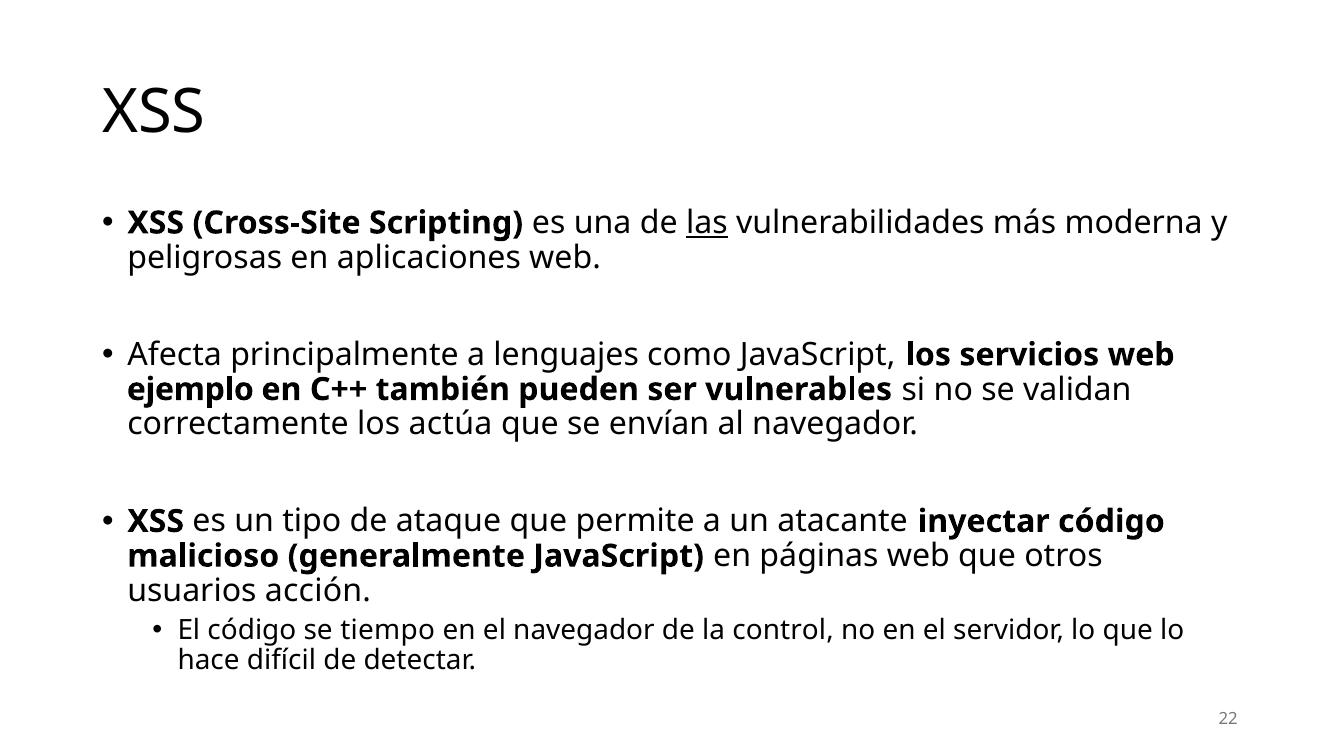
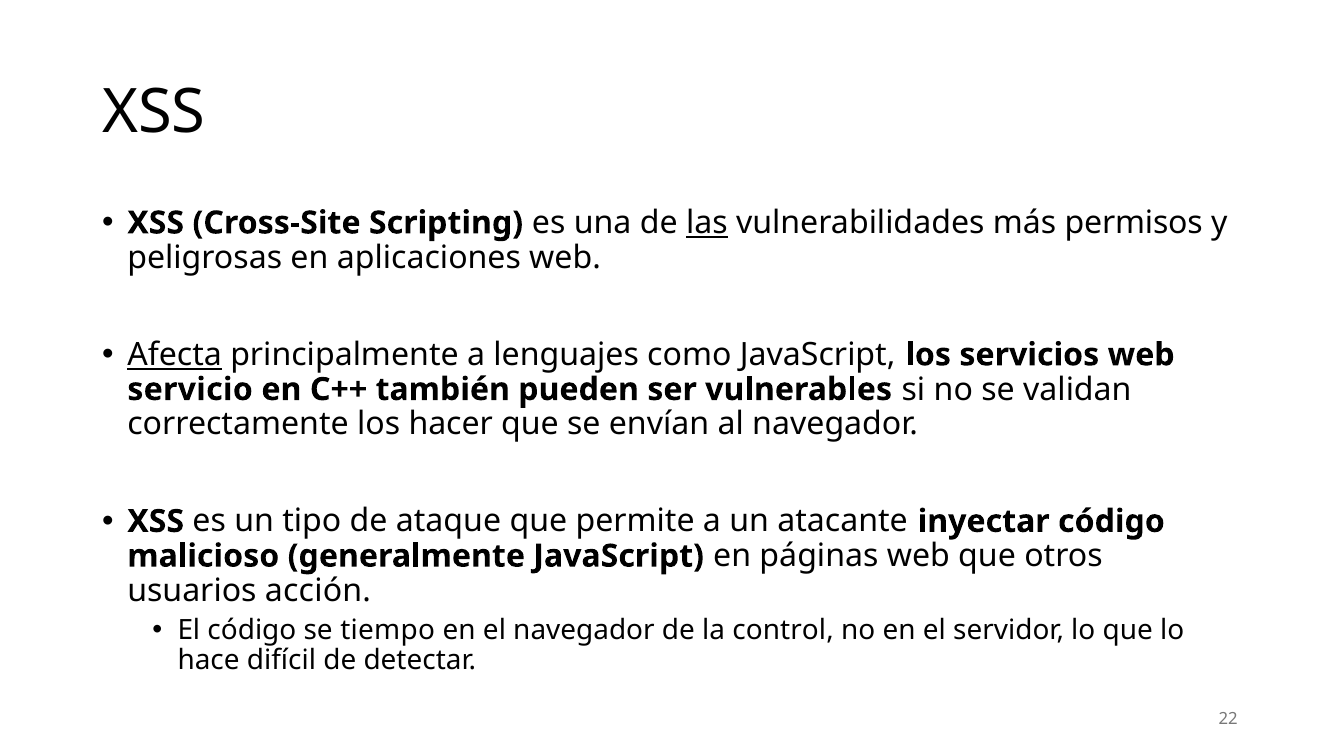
moderna: moderna -> permisos
Afecta underline: none -> present
ejemplo: ejemplo -> servicio
actúa: actúa -> hacer
